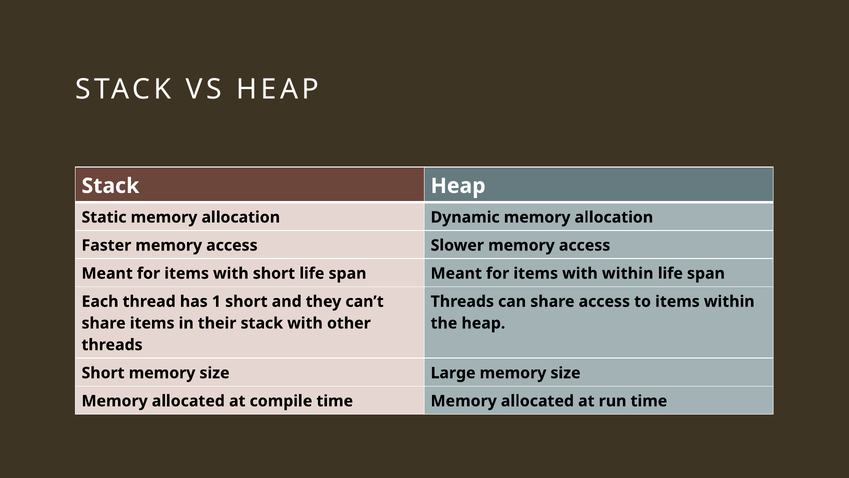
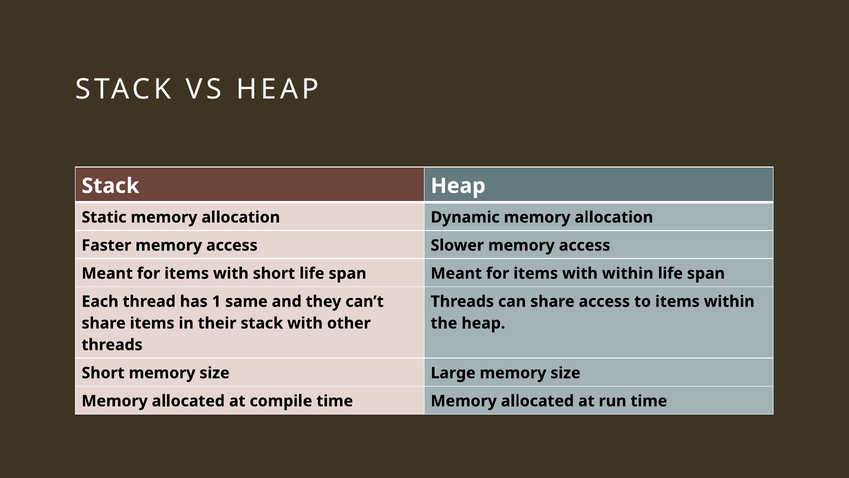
1 short: short -> same
